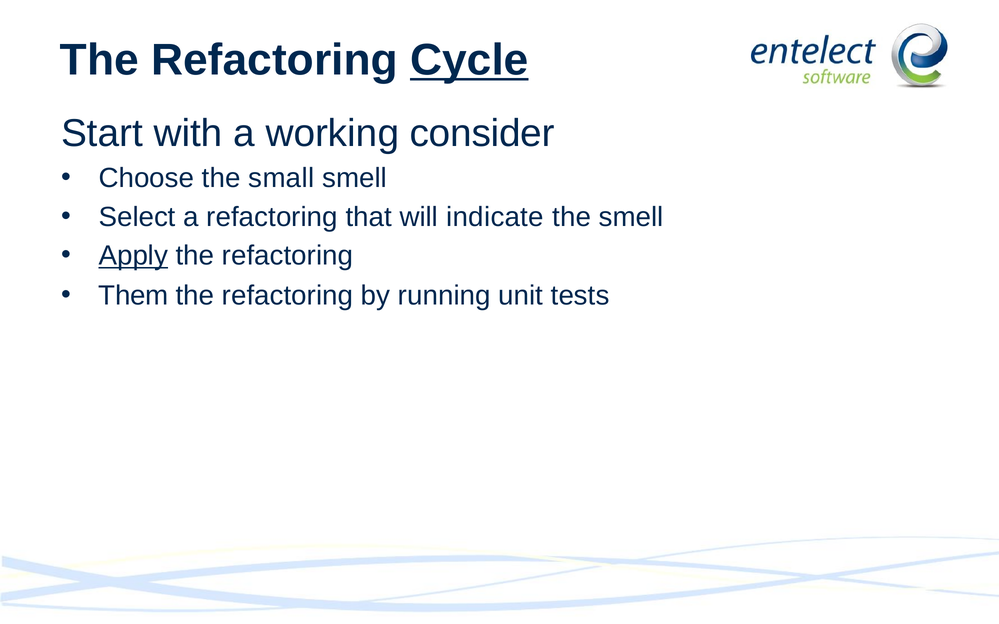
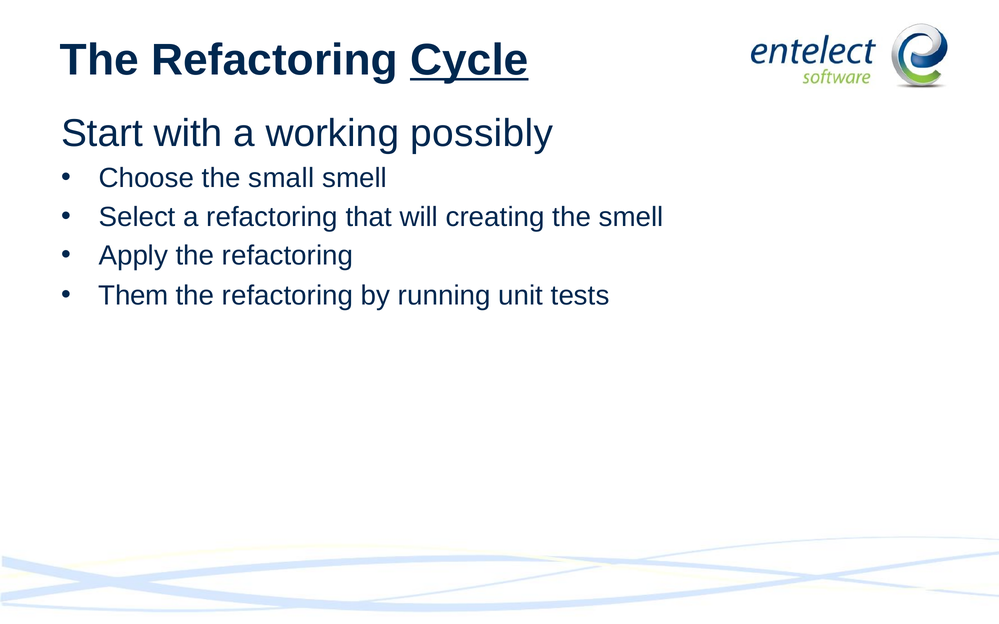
consider: consider -> possibly
indicate: indicate -> creating
Apply underline: present -> none
